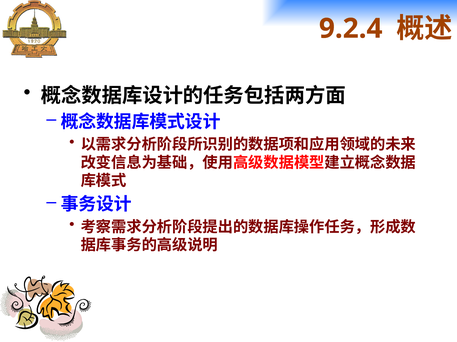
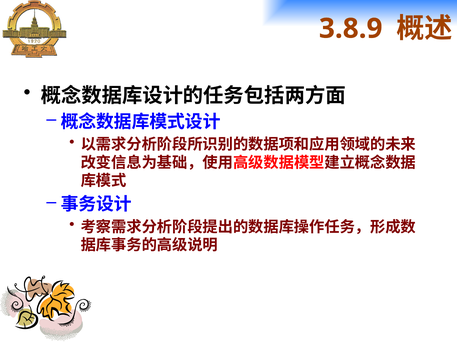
9.2.4: 9.2.4 -> 3.8.9
